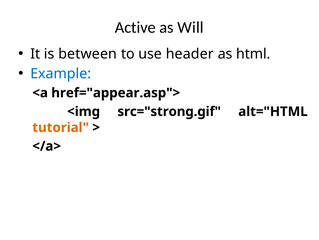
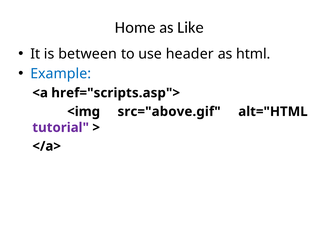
Active: Active -> Home
Will: Will -> Like
href="appear.asp">: href="appear.asp"> -> href="scripts.asp">
src="strong.gif: src="strong.gif -> src="above.gif
tutorial colour: orange -> purple
